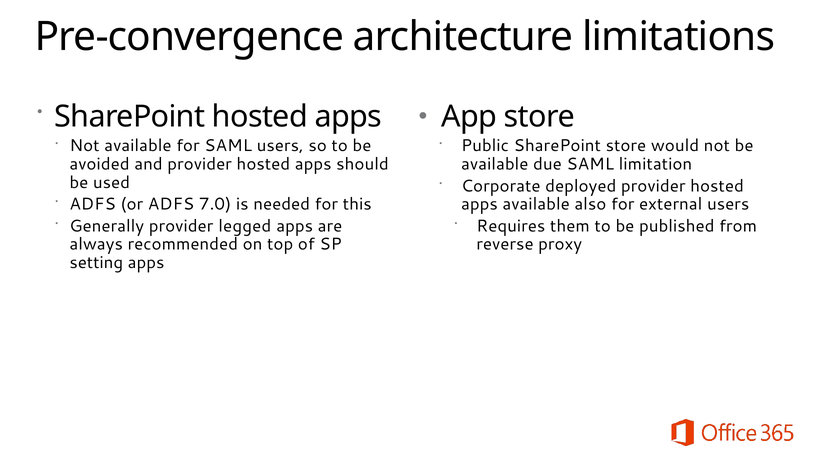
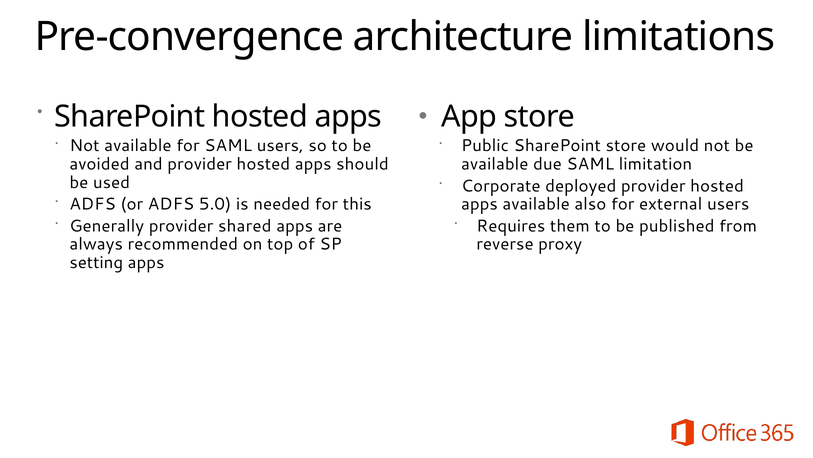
7.0: 7.0 -> 5.0
legged: legged -> shared
